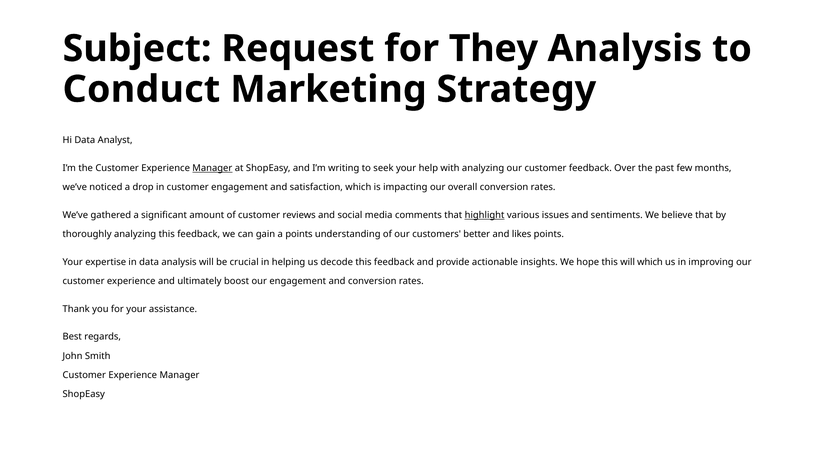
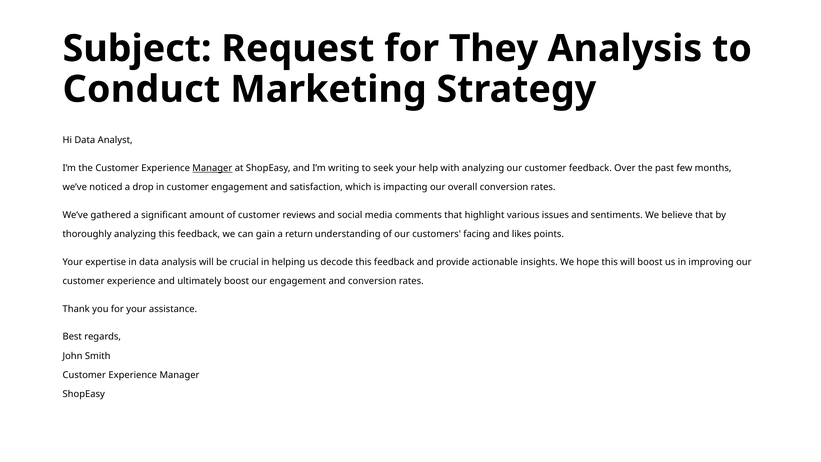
highlight underline: present -> none
a points: points -> return
better: better -> facing
will which: which -> boost
